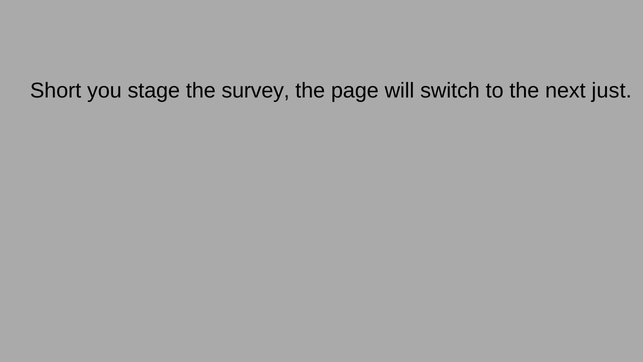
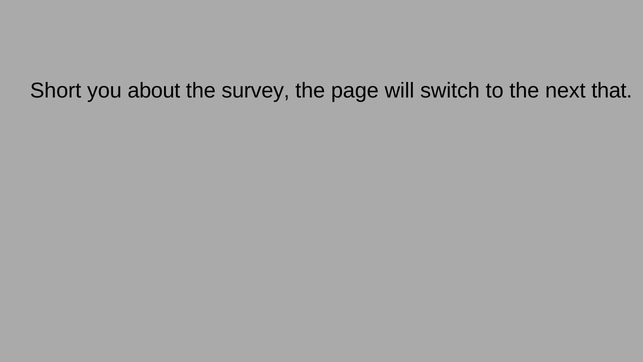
stage: stage -> about
just: just -> that
